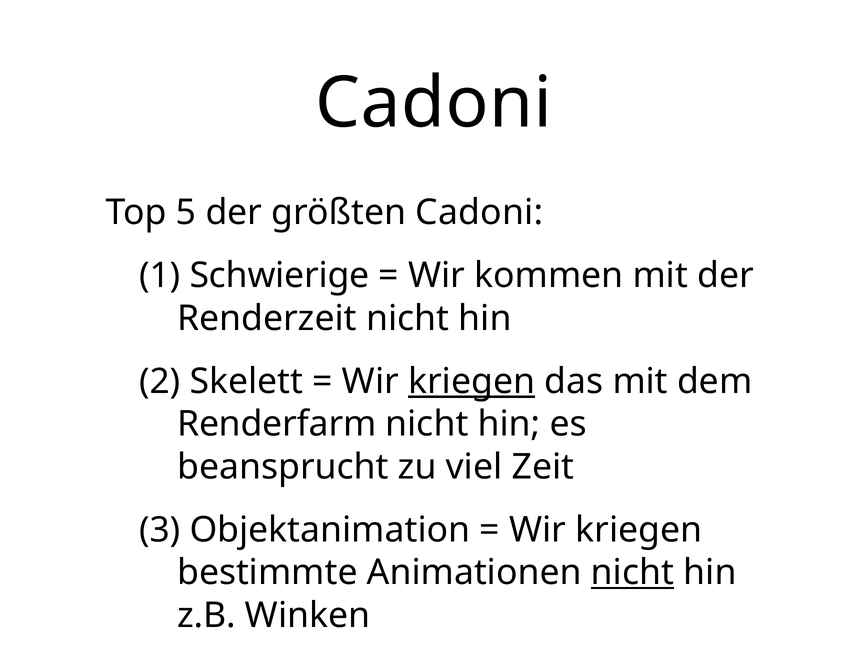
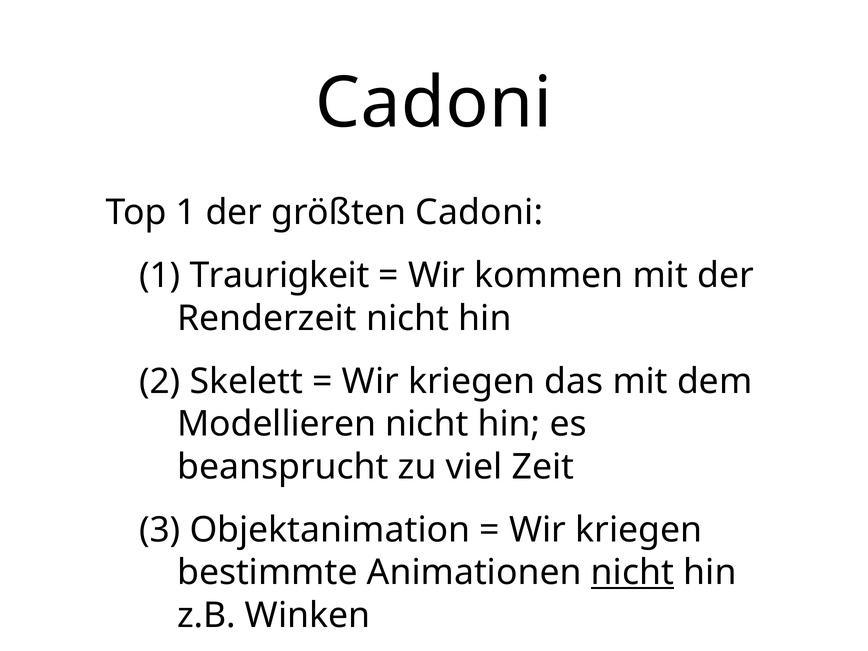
Top 5: 5 -> 1
Schwierige: Schwierige -> Traurigkeit
kriegen at (472, 381) underline: present -> none
Renderfarm: Renderfarm -> Modellieren
